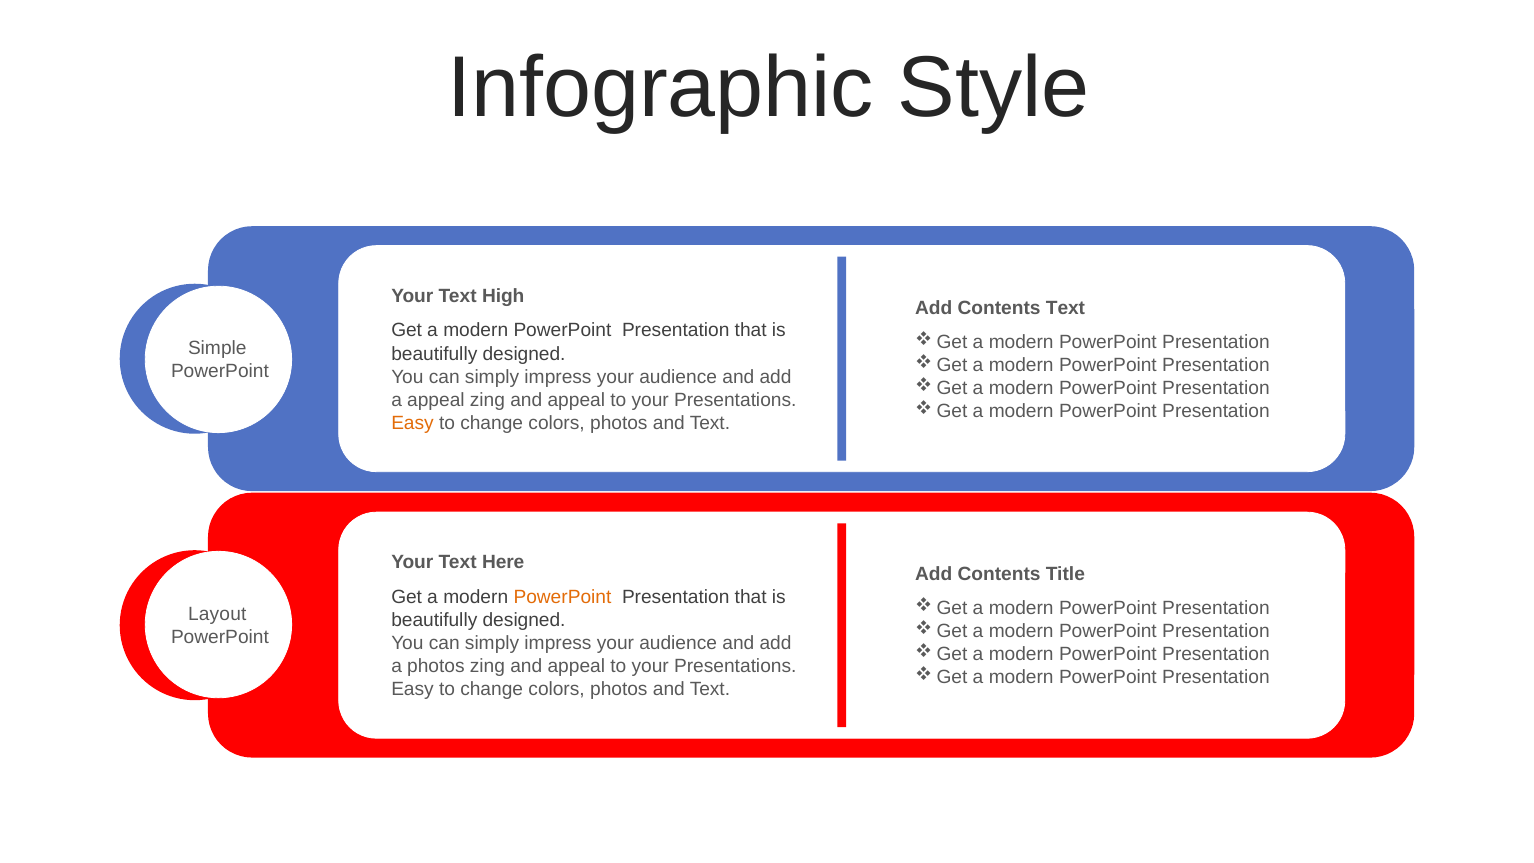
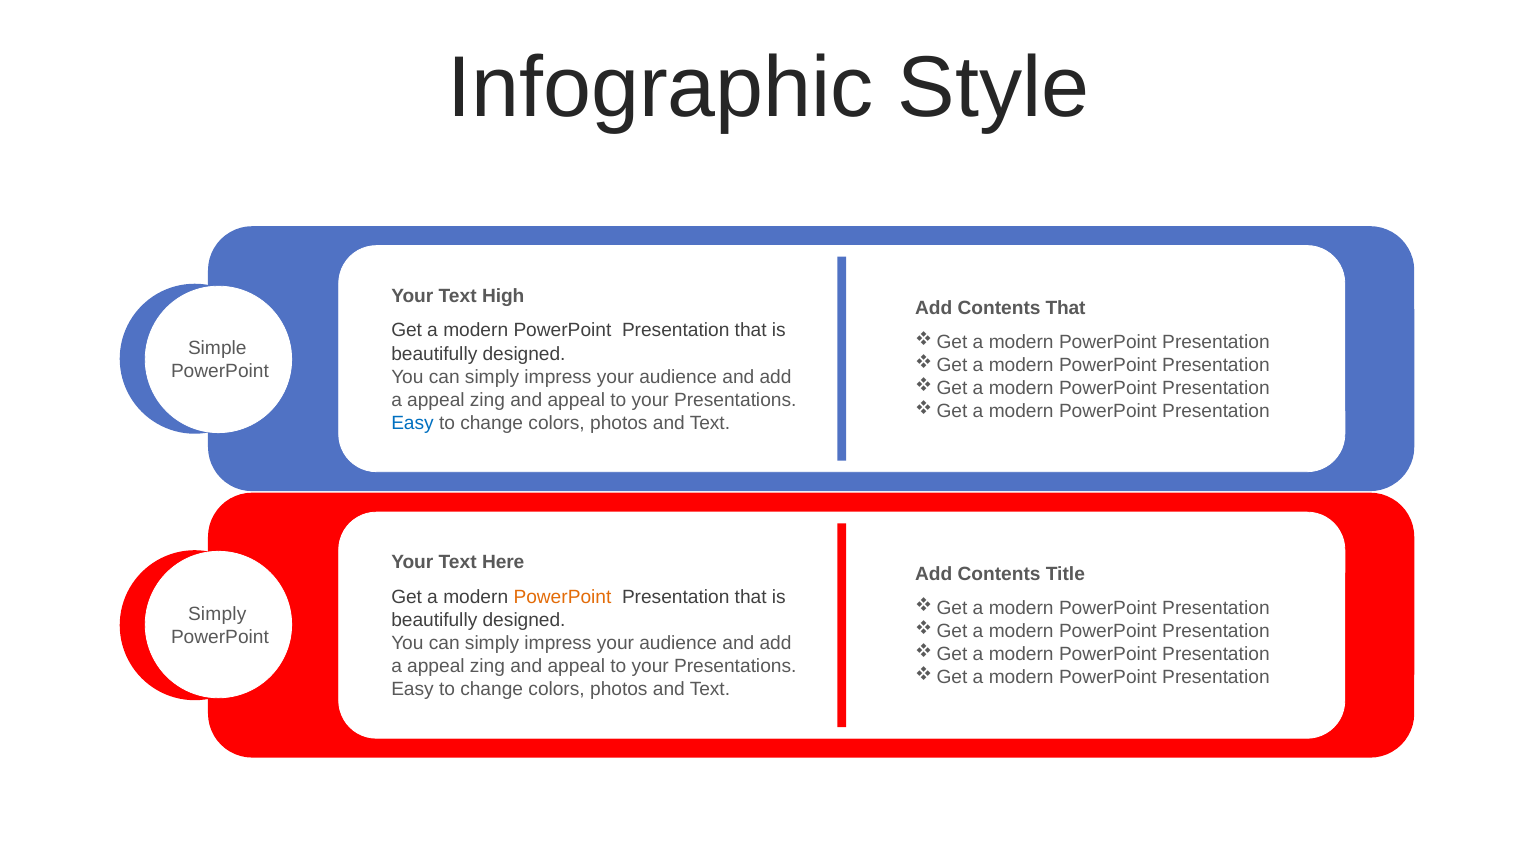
Contents Text: Text -> That
Easy at (413, 423) colour: orange -> blue
Layout at (217, 615): Layout -> Simply
photos at (436, 666): photos -> appeal
